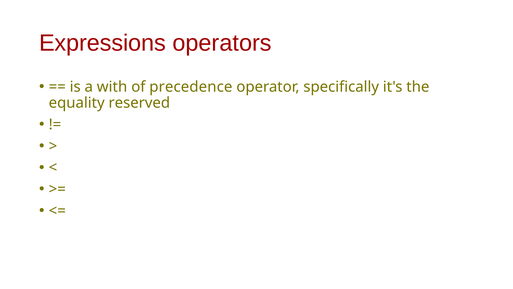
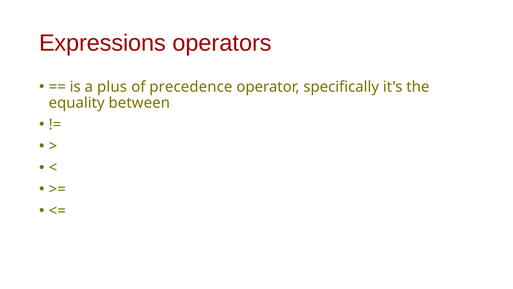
with: with -> plus
reserved: reserved -> between
